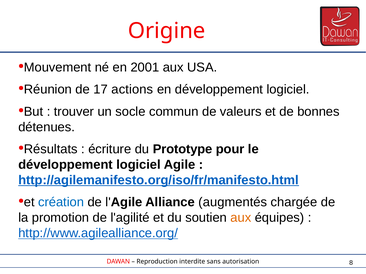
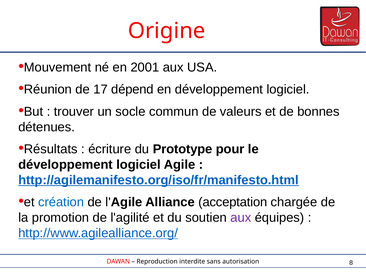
actions: actions -> dépend
augmentés: augmentés -> acceptation
aux at (241, 218) colour: orange -> purple
